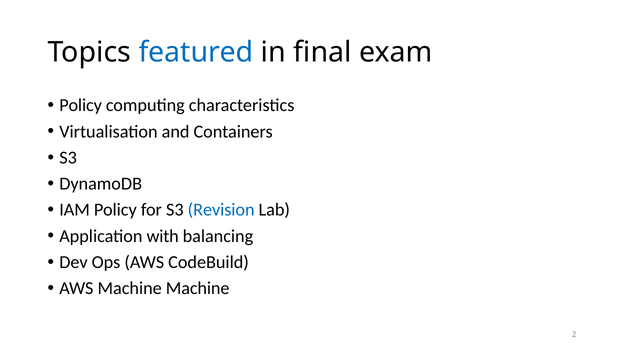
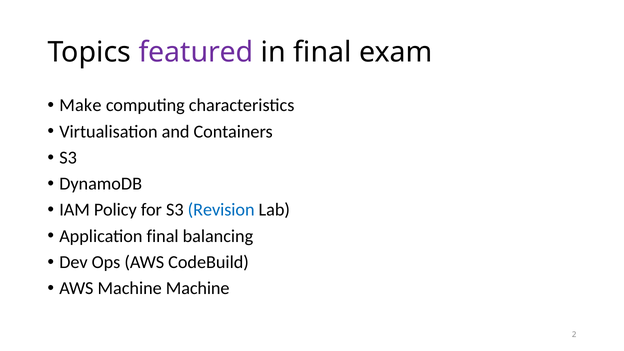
featured colour: blue -> purple
Policy at (81, 105): Policy -> Make
Application with: with -> final
